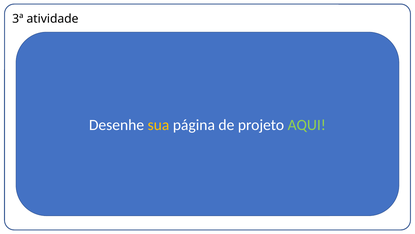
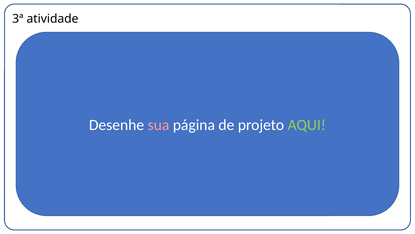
sua colour: yellow -> pink
